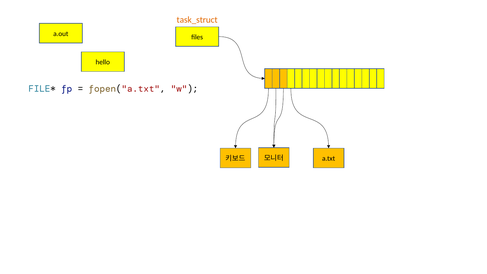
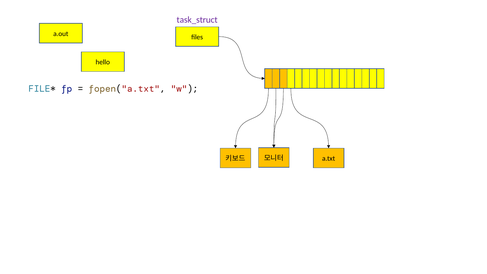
task_struct colour: orange -> purple
